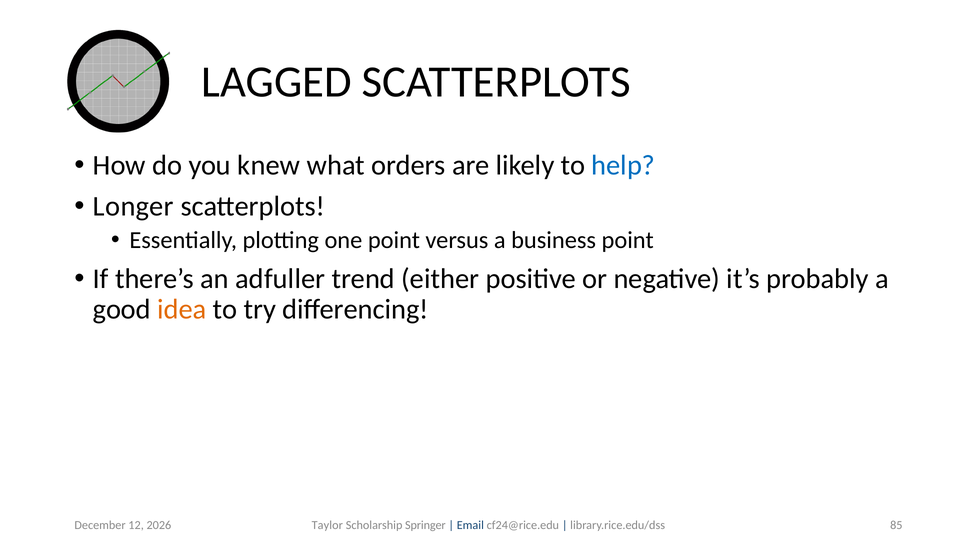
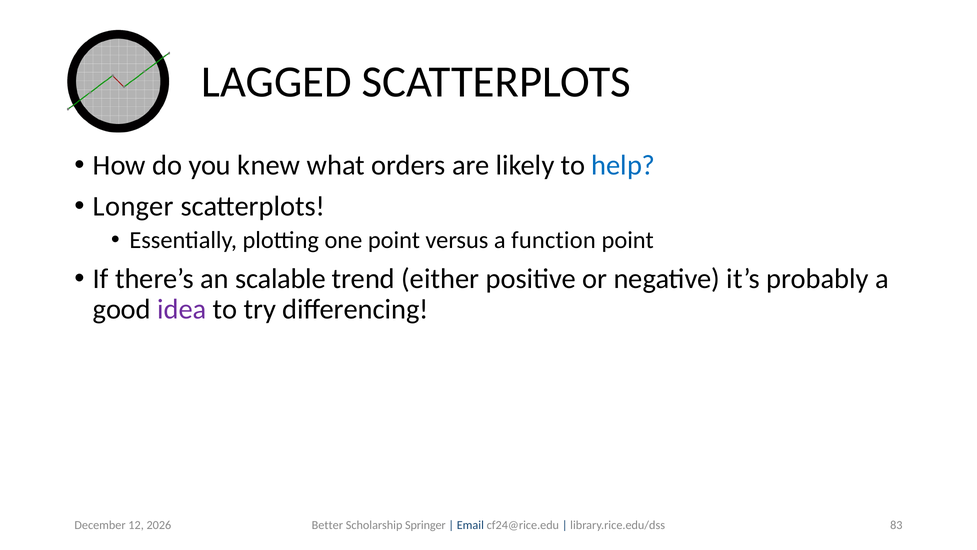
business: business -> function
adfuller: adfuller -> scalable
idea colour: orange -> purple
85: 85 -> 83
Taylor: Taylor -> Better
